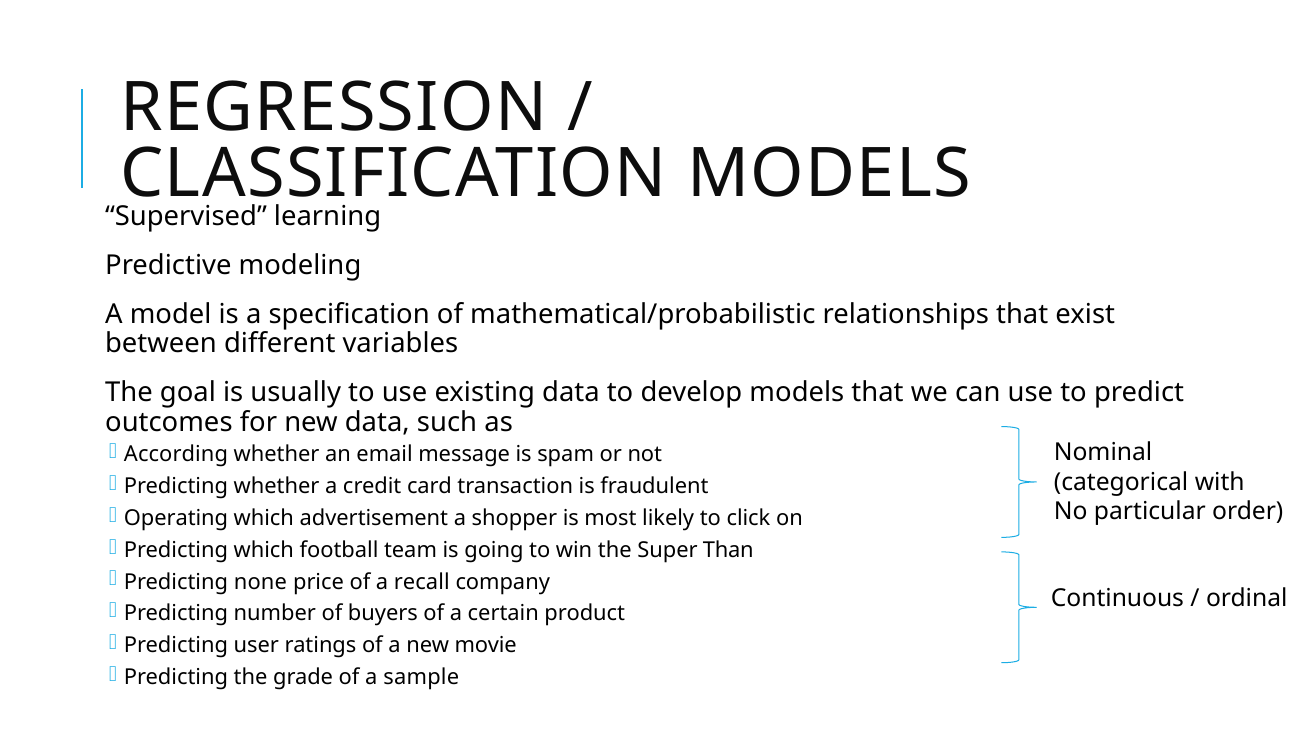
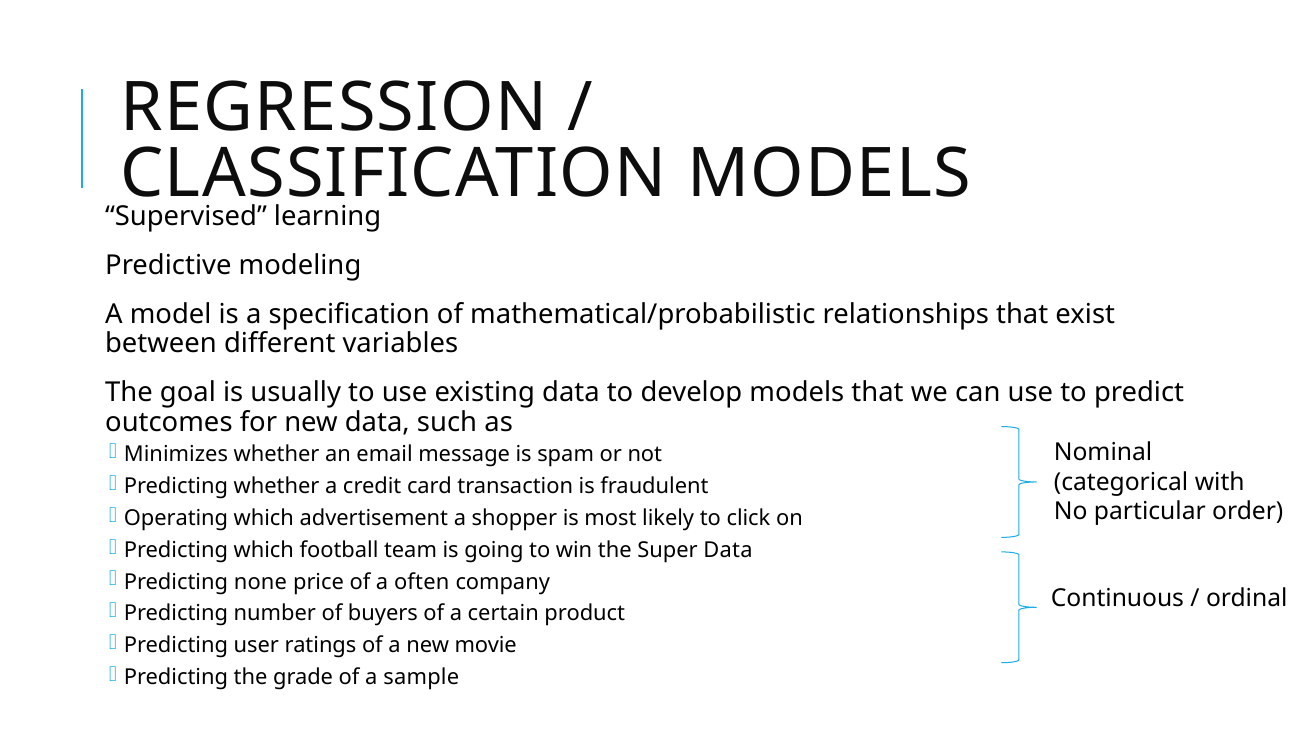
According: According -> Minimizes
Super Than: Than -> Data
recall: recall -> often
